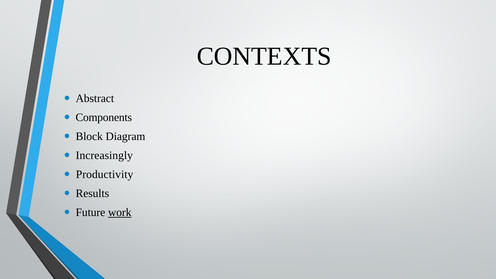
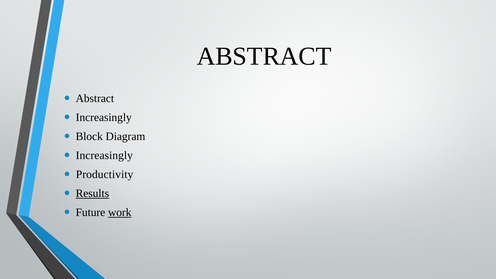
CONTEXTS at (264, 56): CONTEXTS -> ABSTRACT
Components at (104, 118): Components -> Increasingly
Results underline: none -> present
